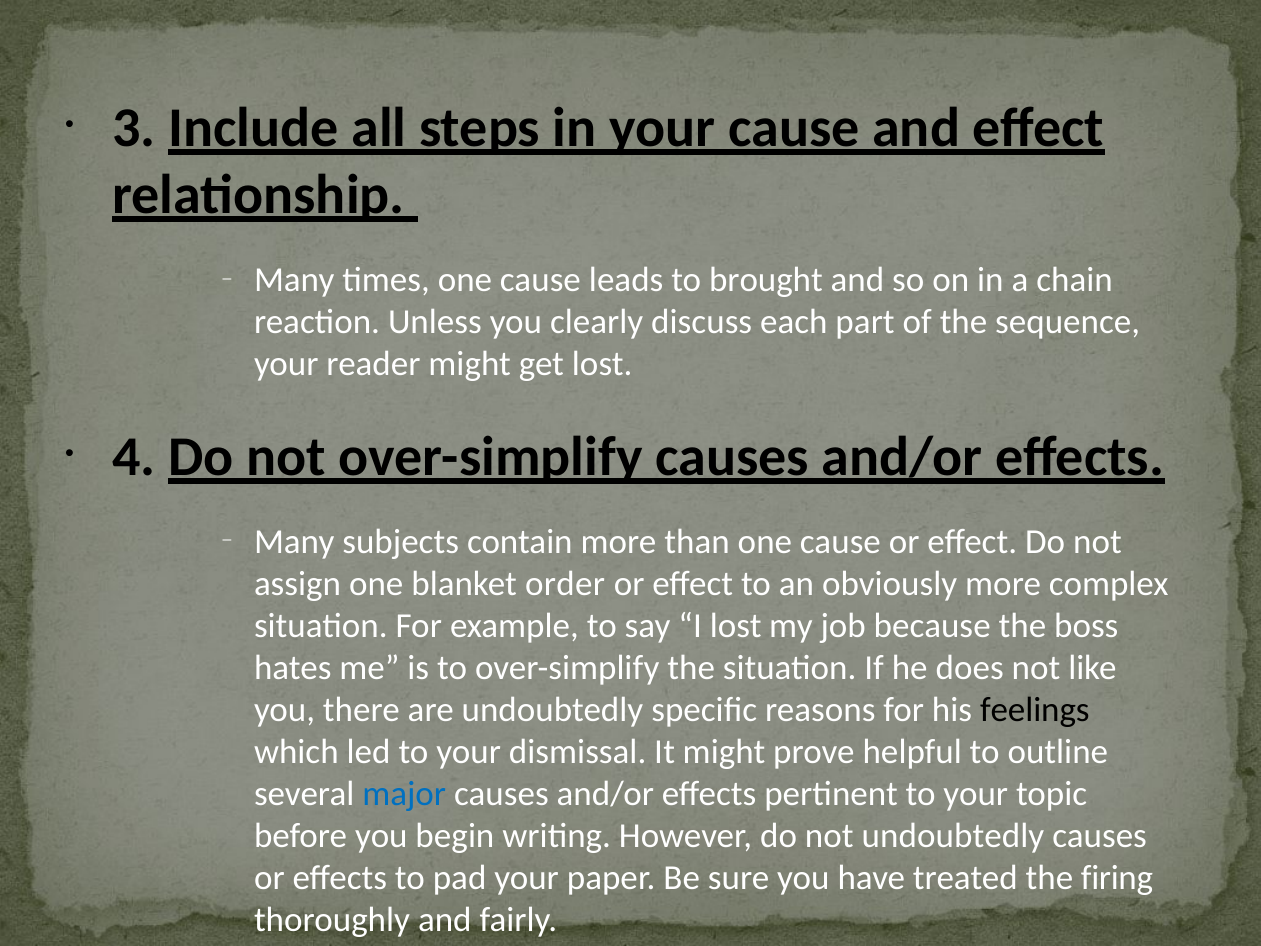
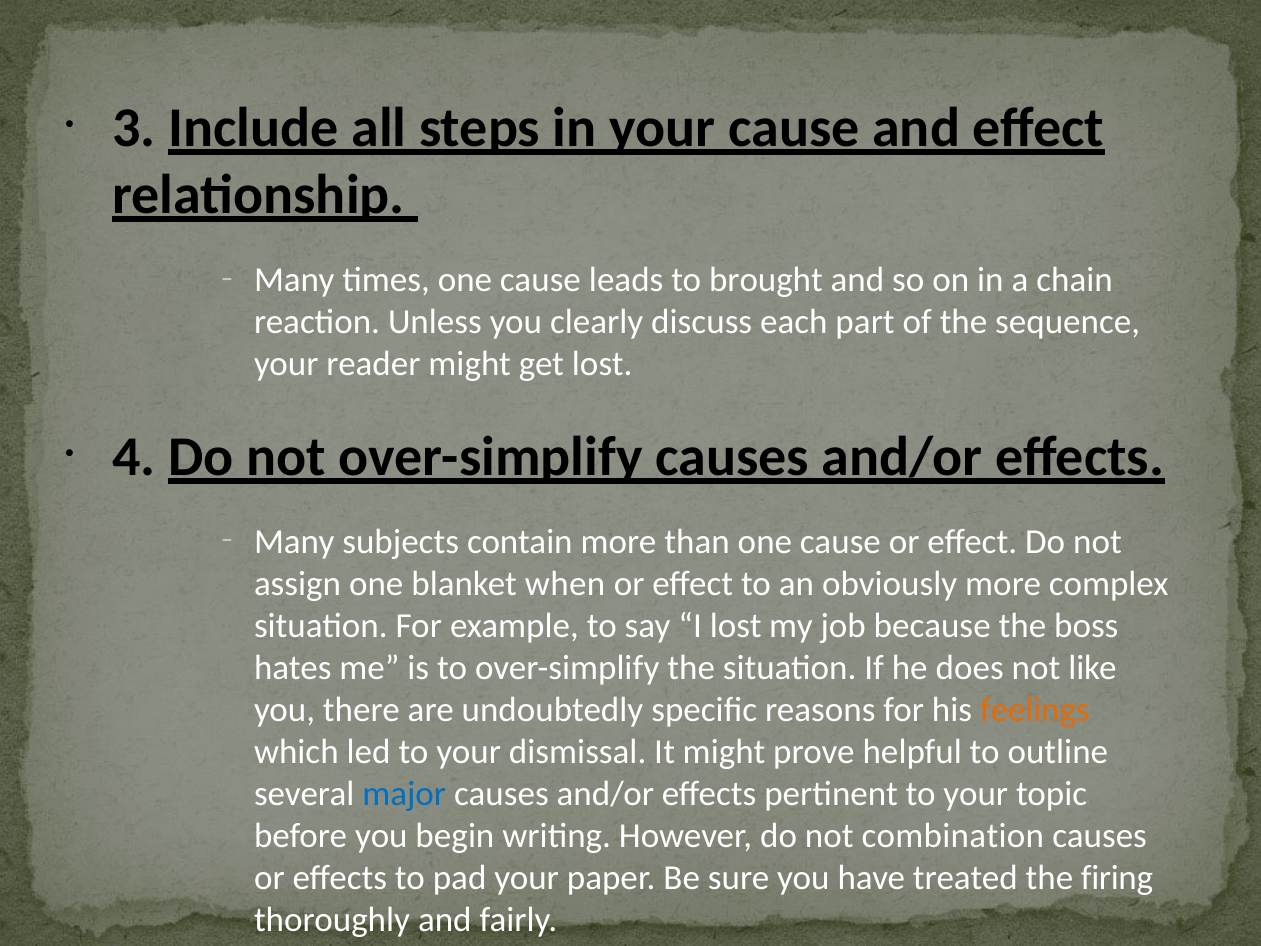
order: order -> when
feelings colour: black -> orange
not undoubtedly: undoubtedly -> combination
